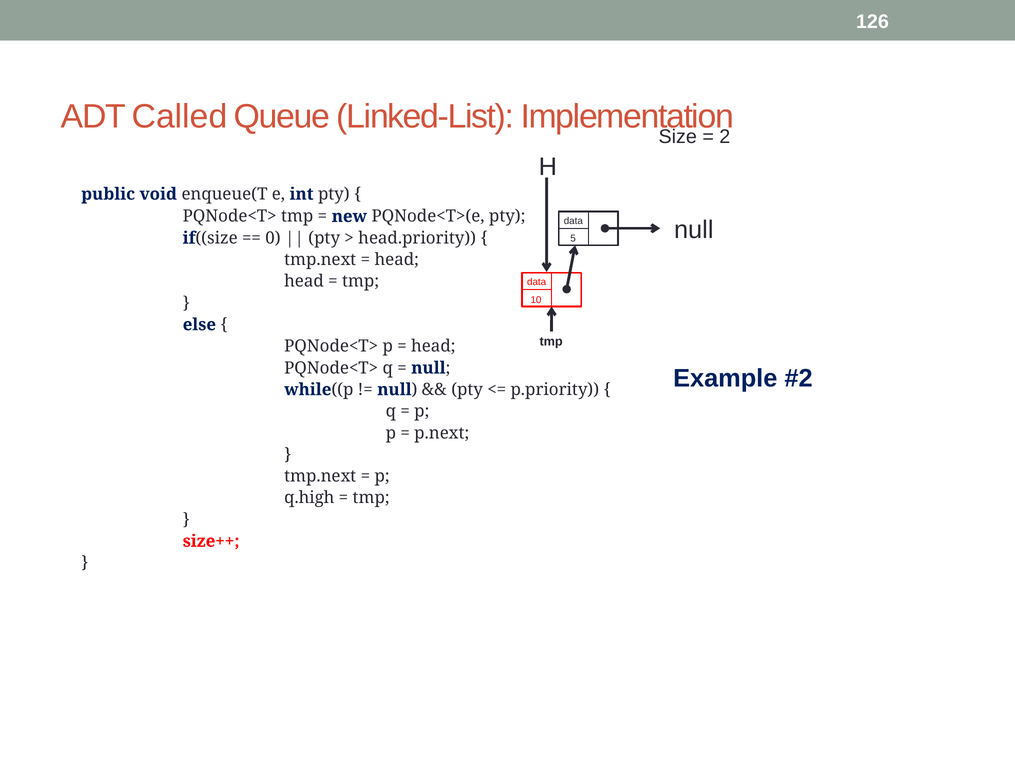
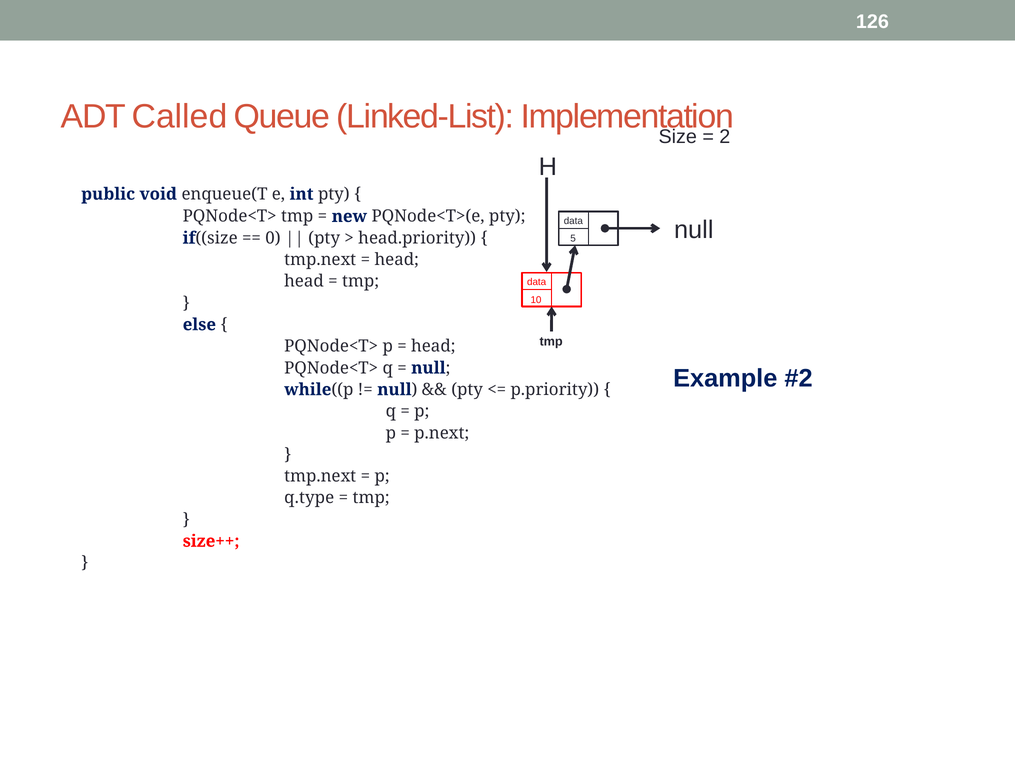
q.high: q.high -> q.type
